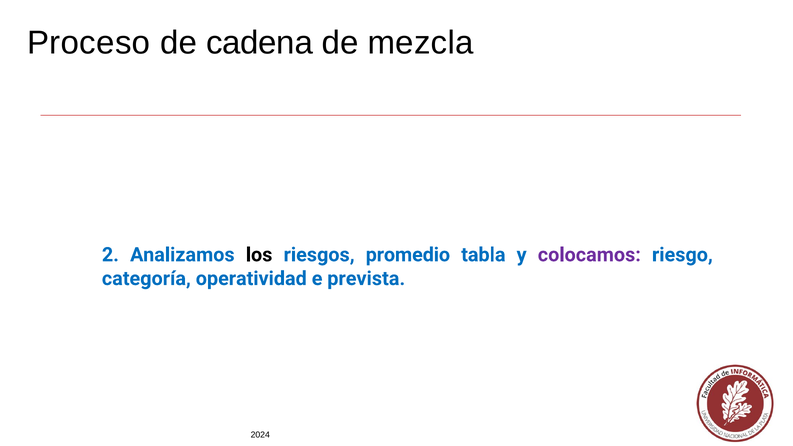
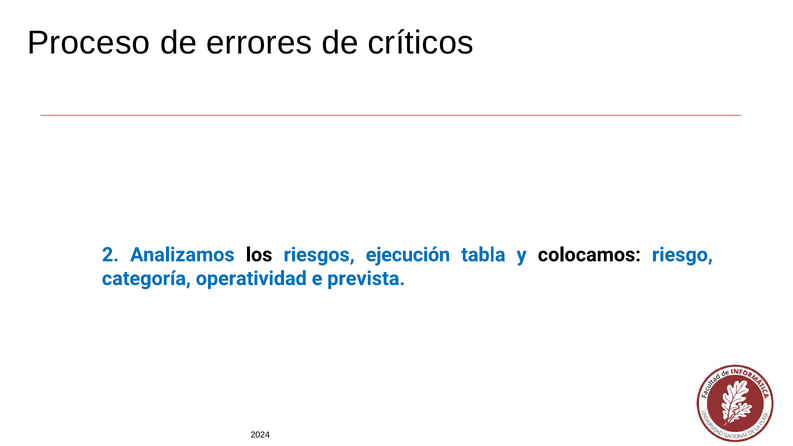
cadena: cadena -> errores
mezcla: mezcla -> críticos
promedio: promedio -> ejecución
colocamos colour: purple -> black
